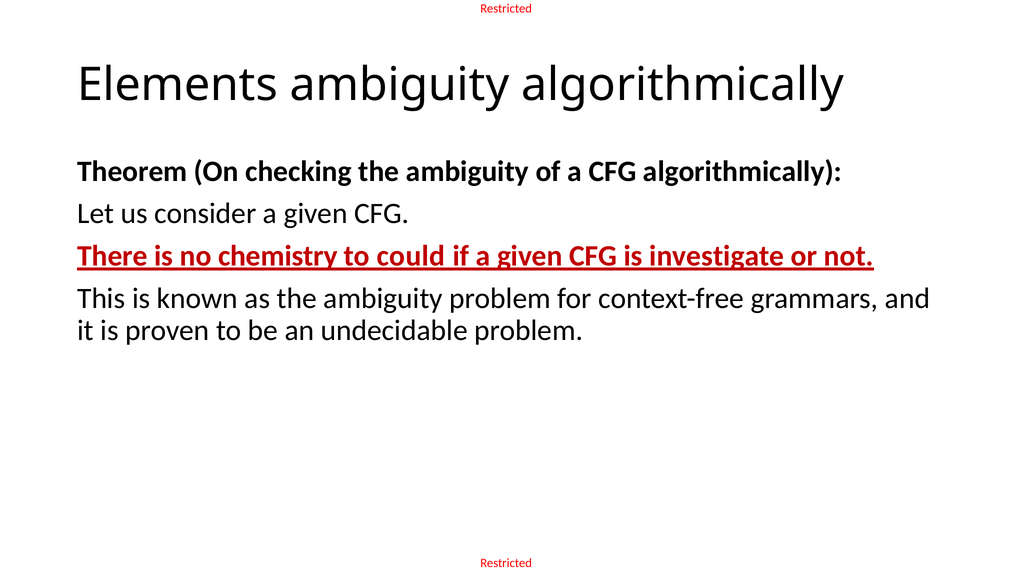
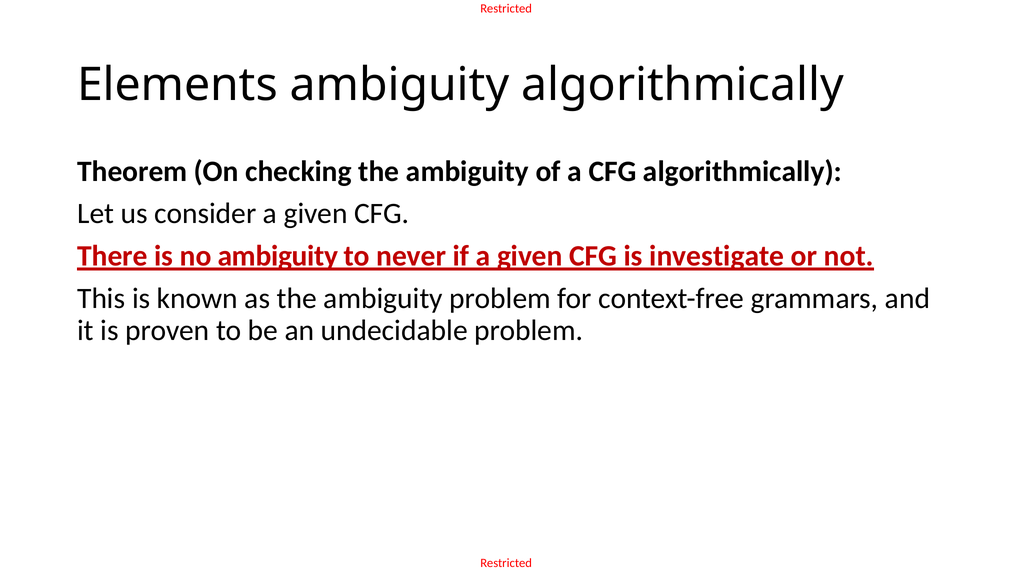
no chemistry: chemistry -> ambiguity
could: could -> never
